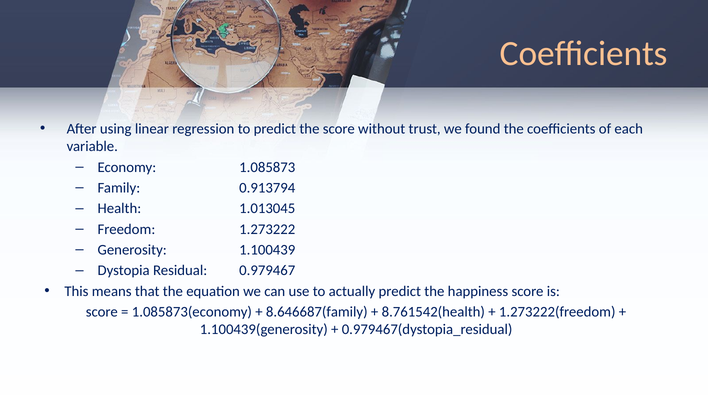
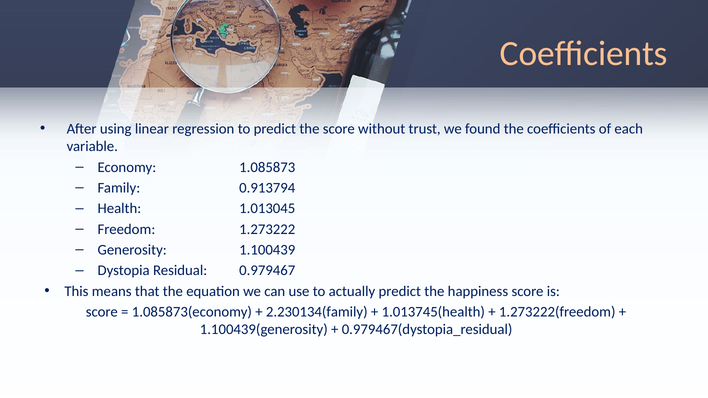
8.646687(family: 8.646687(family -> 2.230134(family
8.761542(health: 8.761542(health -> 1.013745(health
